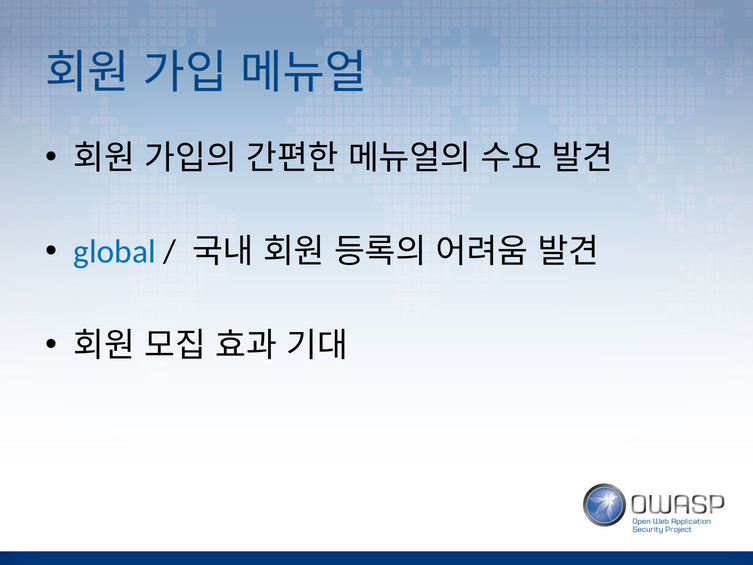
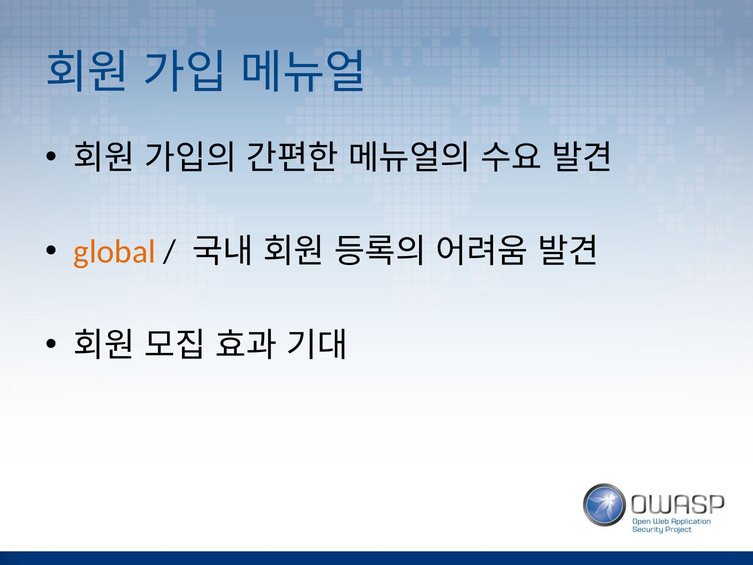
global colour: blue -> orange
